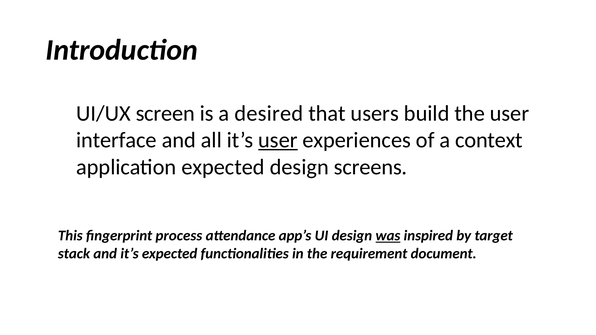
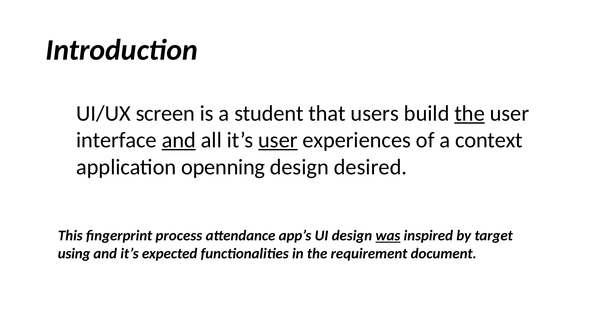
desired: desired -> student
the at (470, 113) underline: none -> present
and at (179, 140) underline: none -> present
application expected: expected -> openning
screens: screens -> desired
stack: stack -> using
